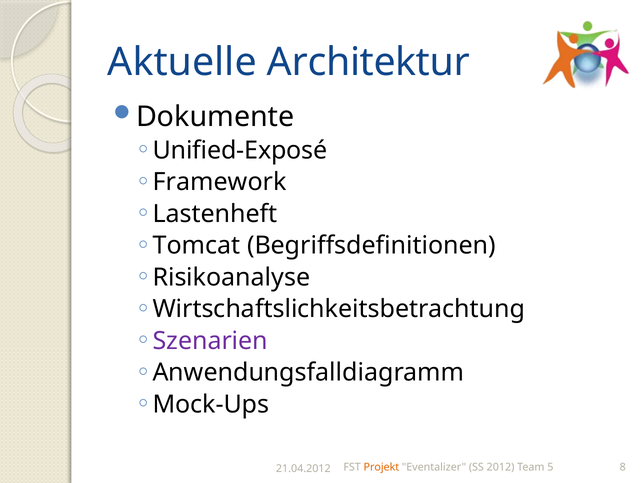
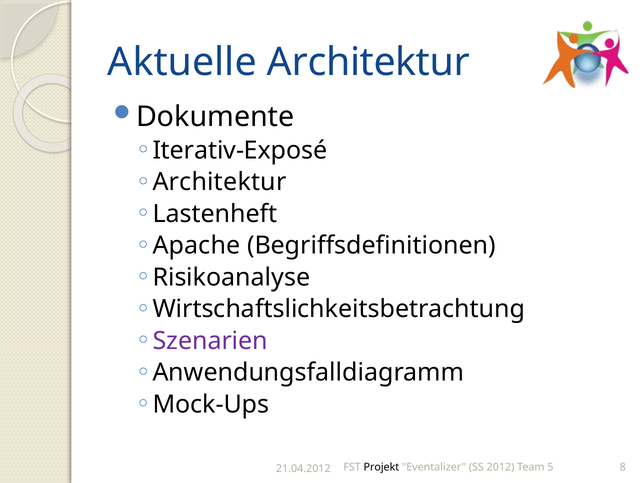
Unified-Exposé: Unified-Exposé -> Iterativ-Exposé
Framework at (220, 182): Framework -> Architektur
Tomcat: Tomcat -> Apache
Projekt colour: orange -> black
